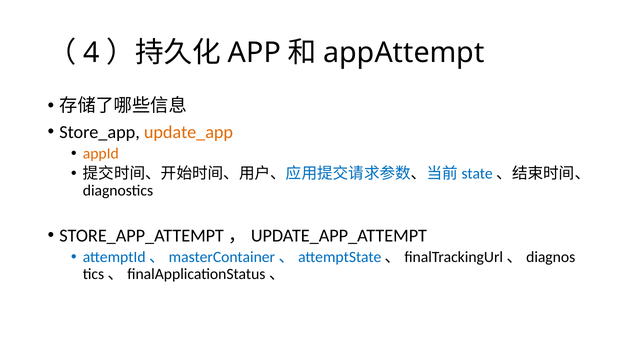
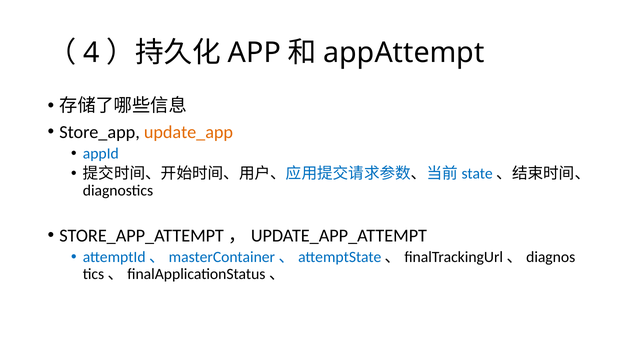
appId colour: orange -> blue
